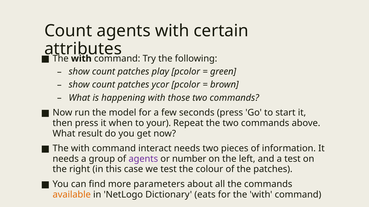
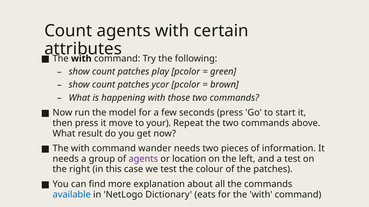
when: when -> move
interact: interact -> wander
number: number -> location
parameters: parameters -> explanation
available colour: orange -> blue
